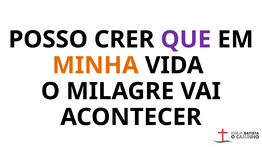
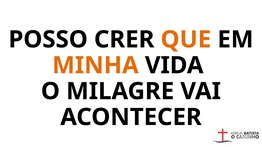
QUE colour: purple -> orange
